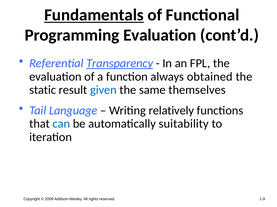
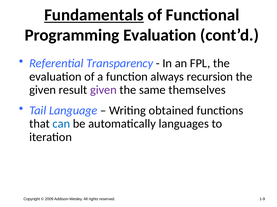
Transparency underline: present -> none
obtained: obtained -> recursion
static at (43, 90): static -> given
given at (103, 90) colour: blue -> purple
relatively: relatively -> obtained
suitability: suitability -> languages
